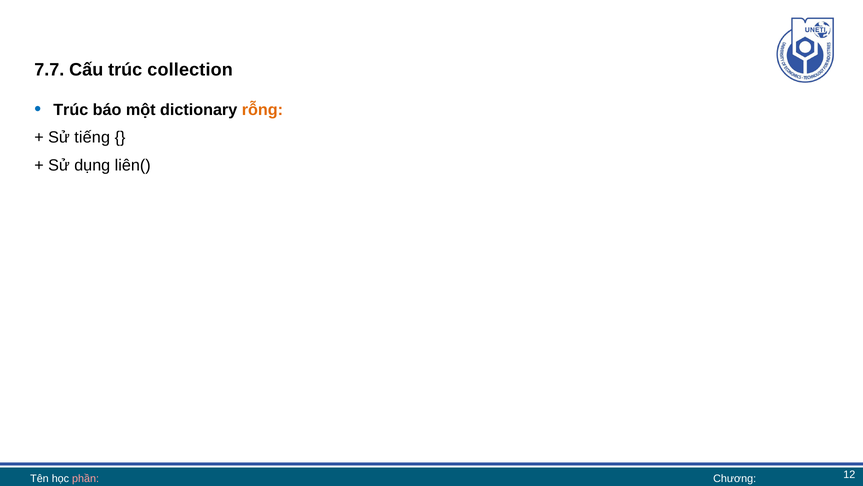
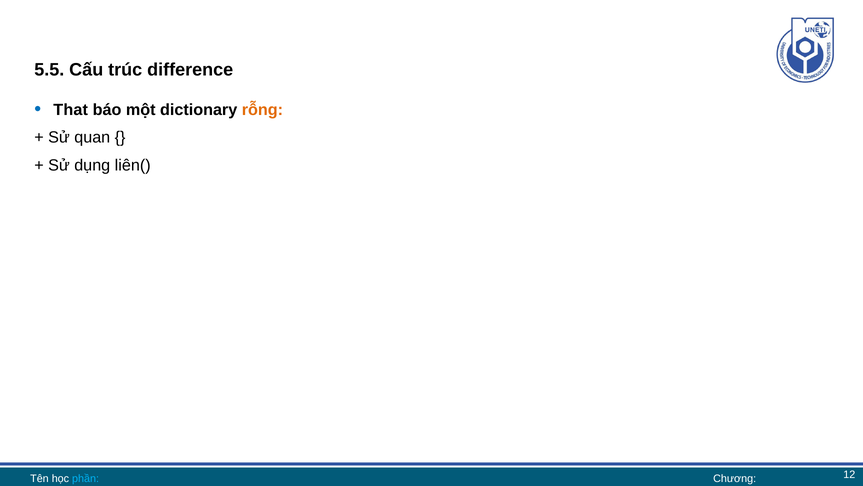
7.7: 7.7 -> 5.5
collection: collection -> difference
Trúc at (71, 110): Trúc -> That
tiếng: tiếng -> quan
phần colour: pink -> light blue
